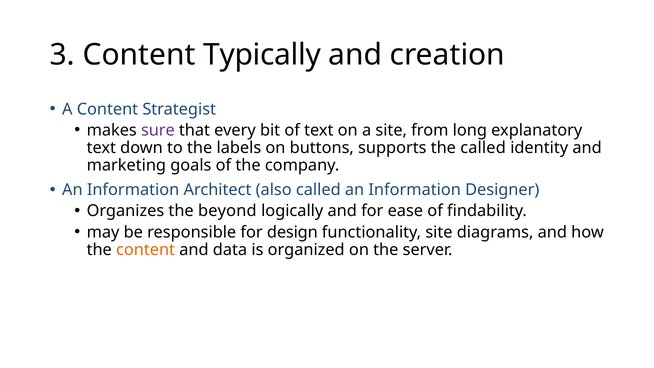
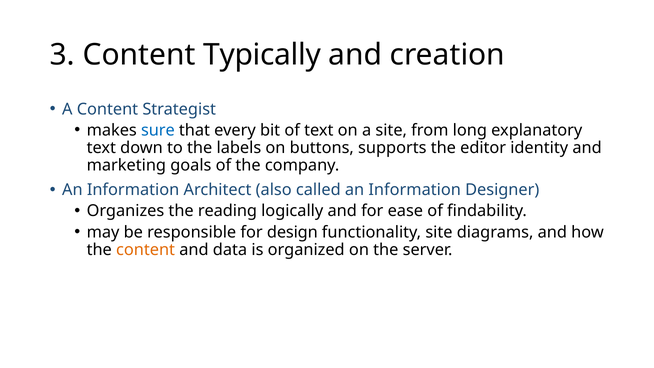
sure colour: purple -> blue
the called: called -> editor
beyond: beyond -> reading
